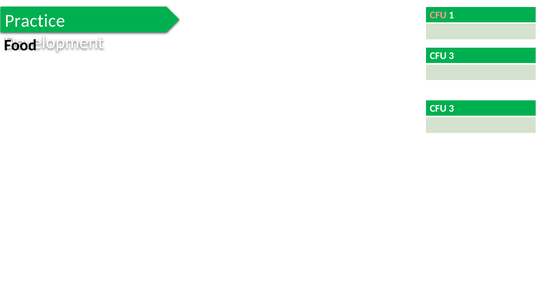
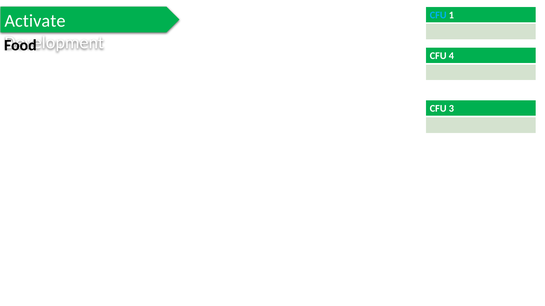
CFU at (438, 15) colour: pink -> light blue
Practice: Practice -> Activate
3 at (451, 56): 3 -> 4
